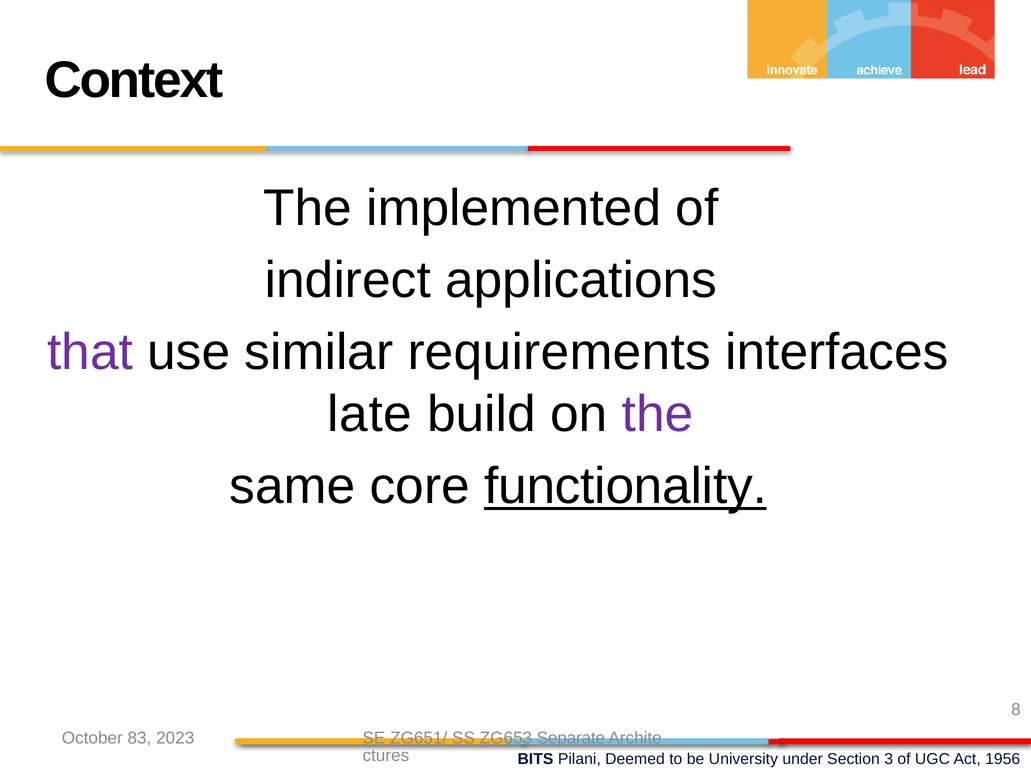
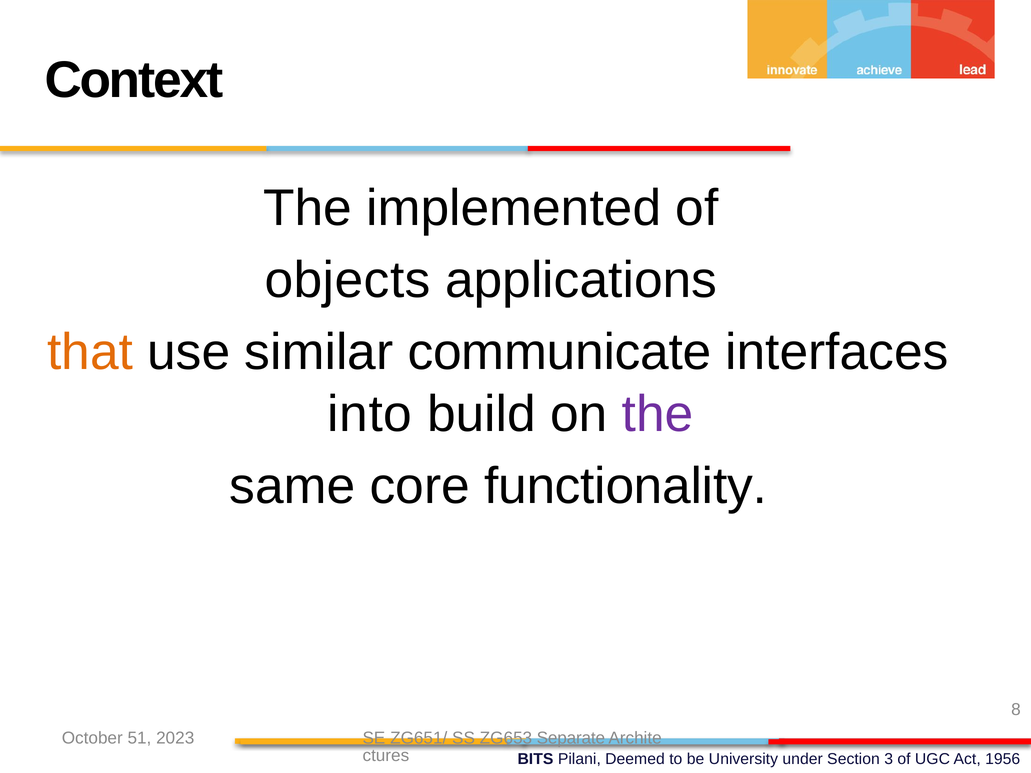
indirect: indirect -> objects
that colour: purple -> orange
requirements: requirements -> communicate
late: late -> into
functionality underline: present -> none
83: 83 -> 51
